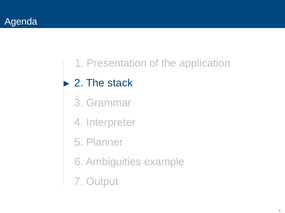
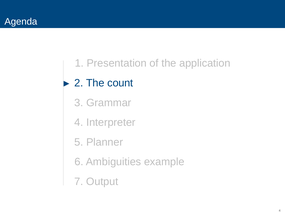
stack: stack -> count
